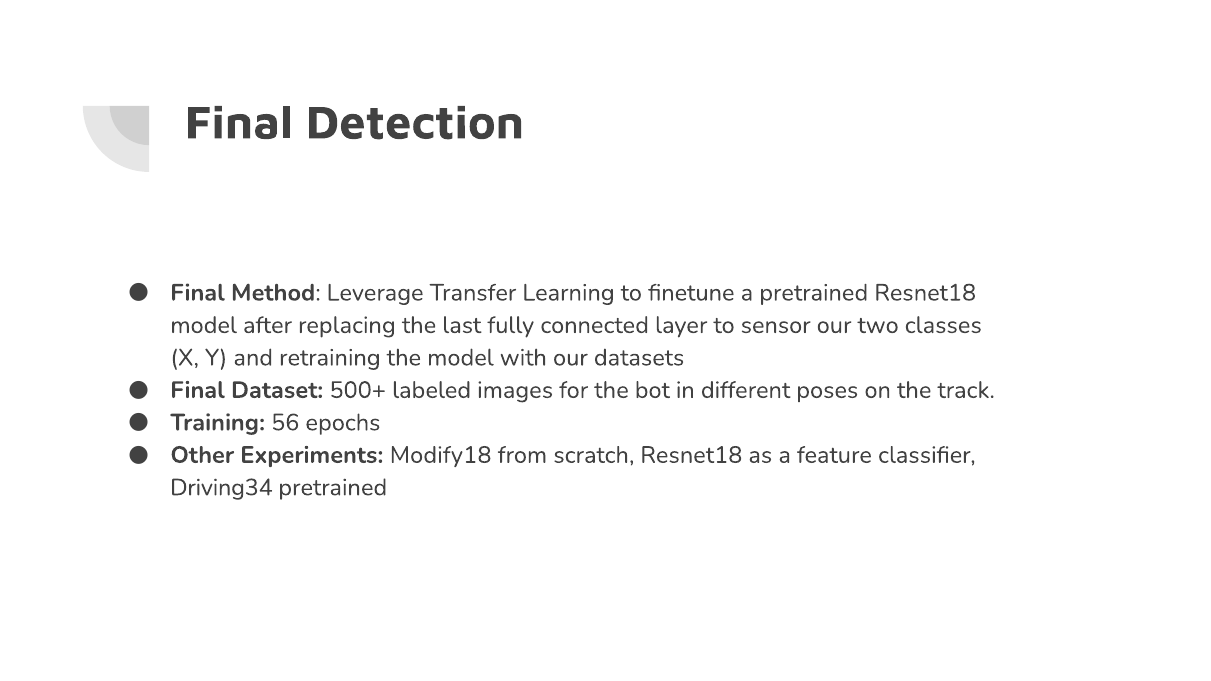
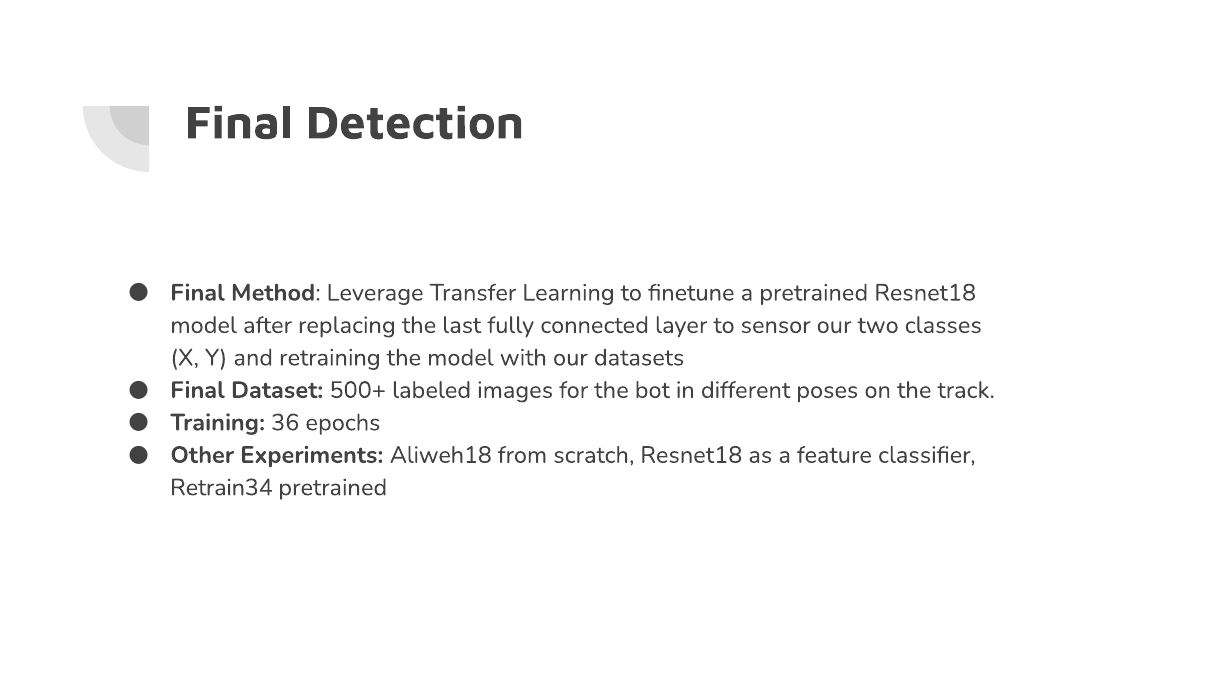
56: 56 -> 36
Modify18: Modify18 -> Aliweh18
Driving34: Driving34 -> Retrain34
